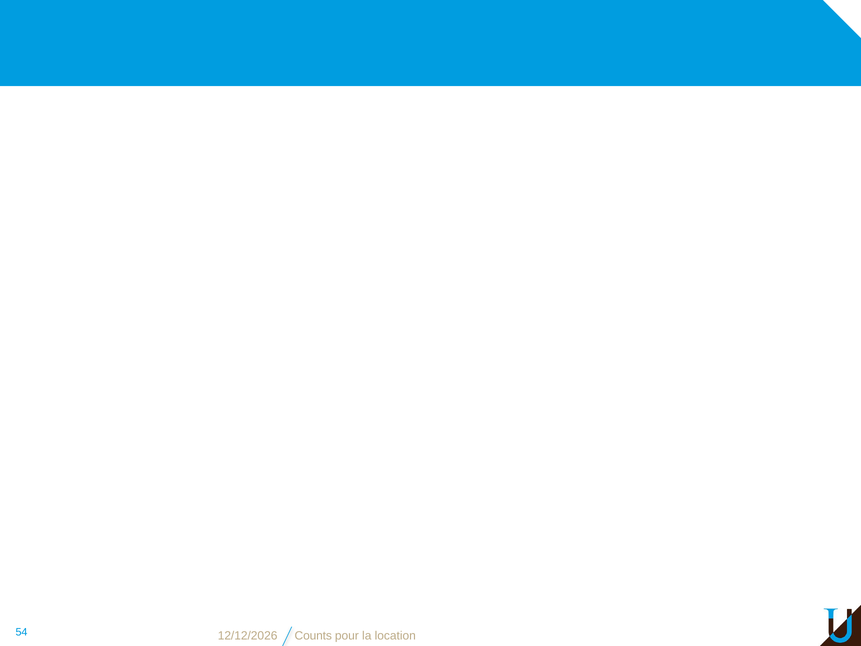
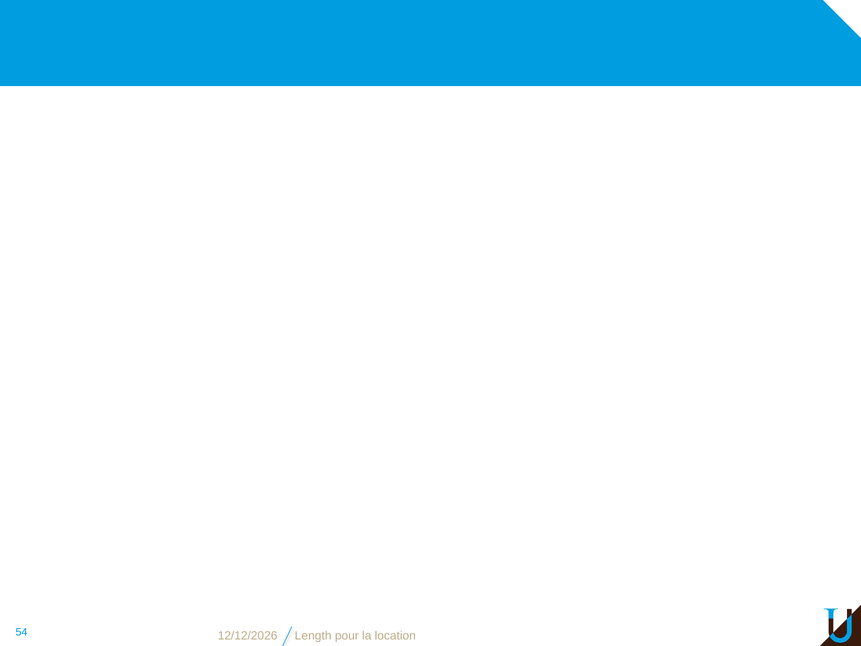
Counts: Counts -> Length
